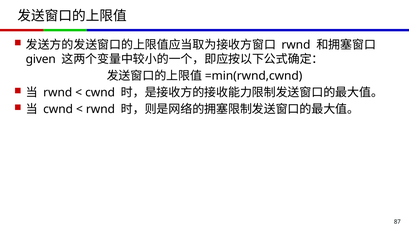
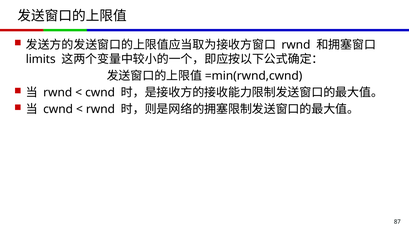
given: given -> limits
